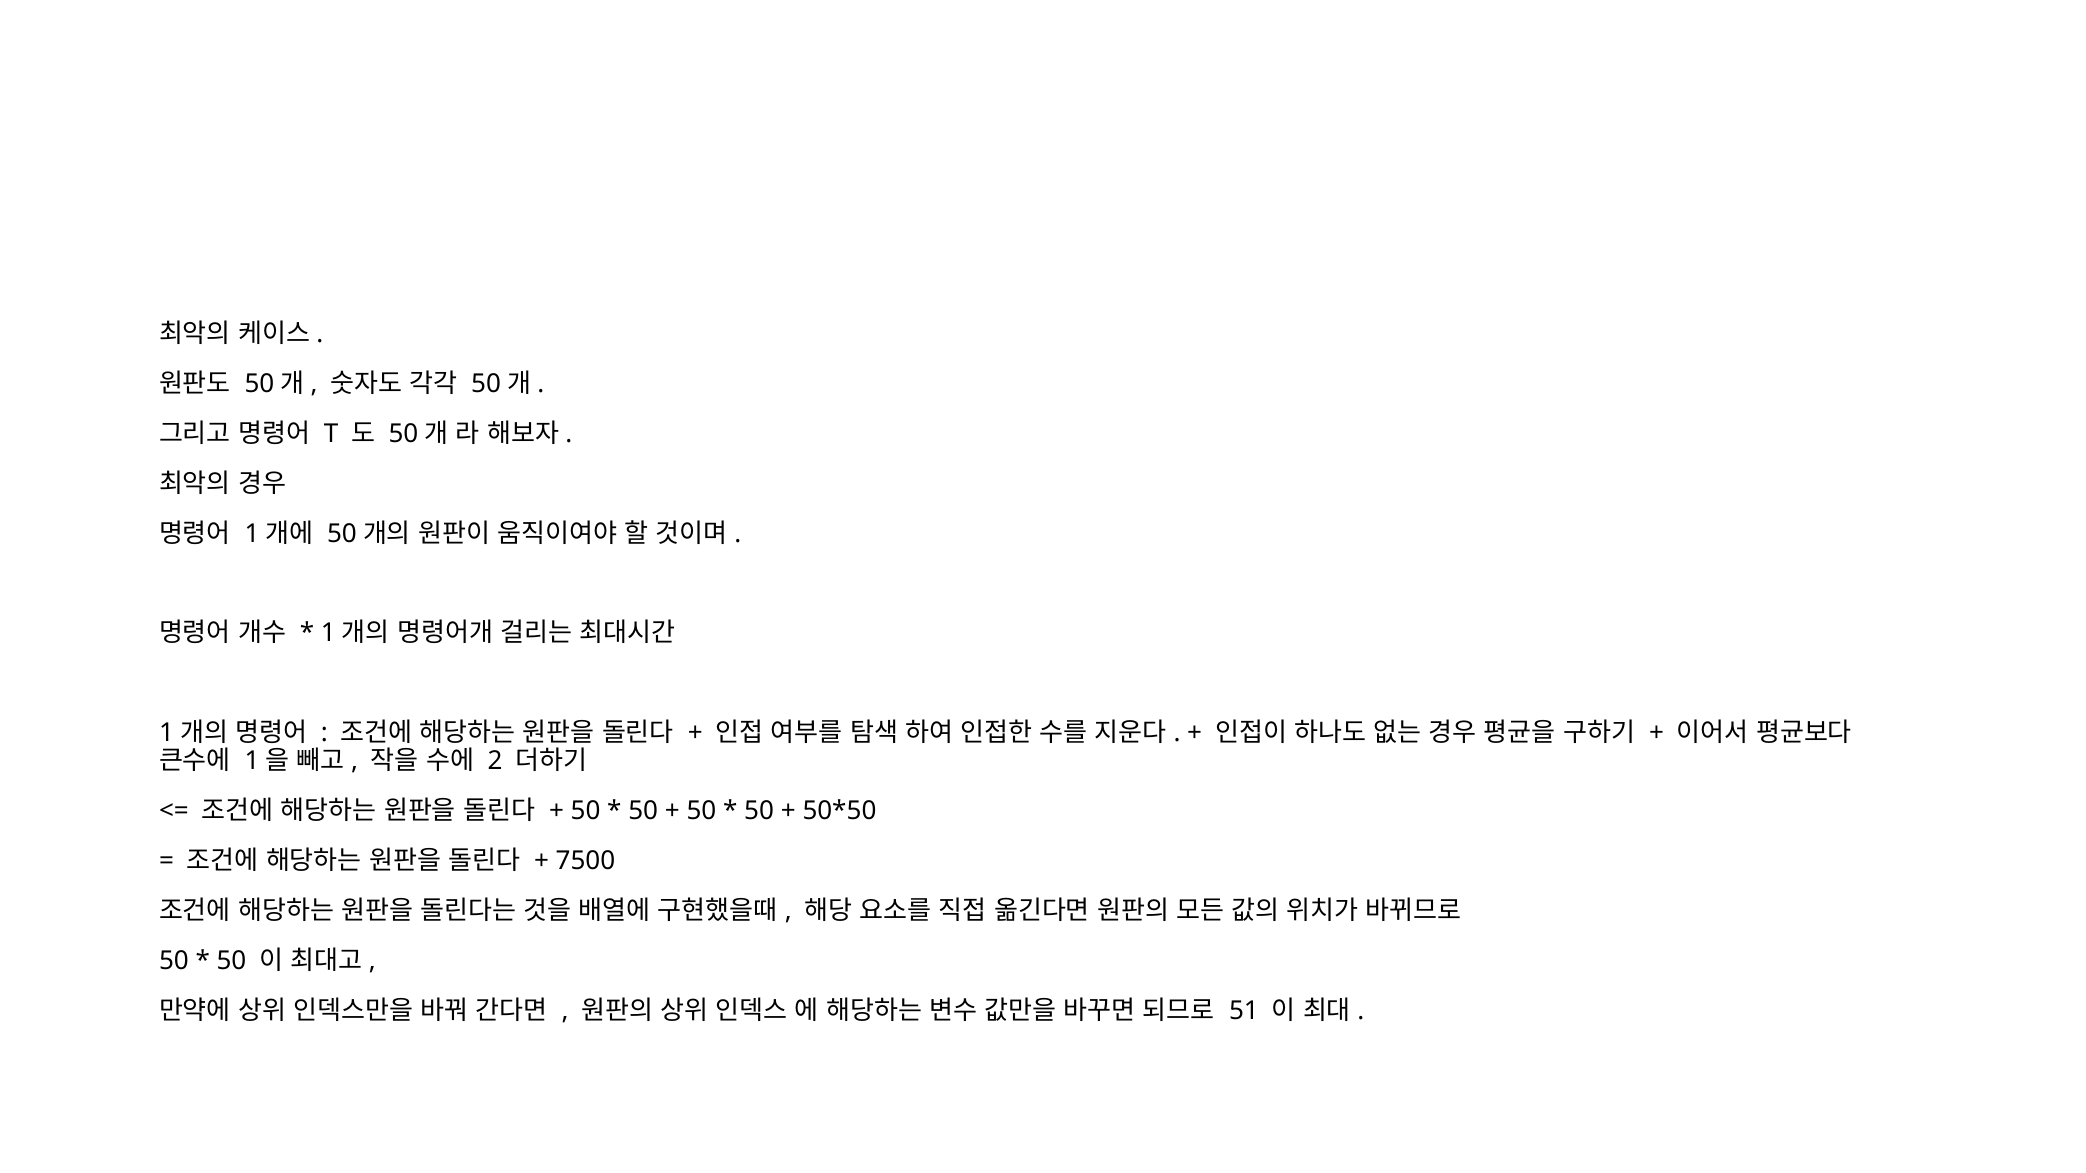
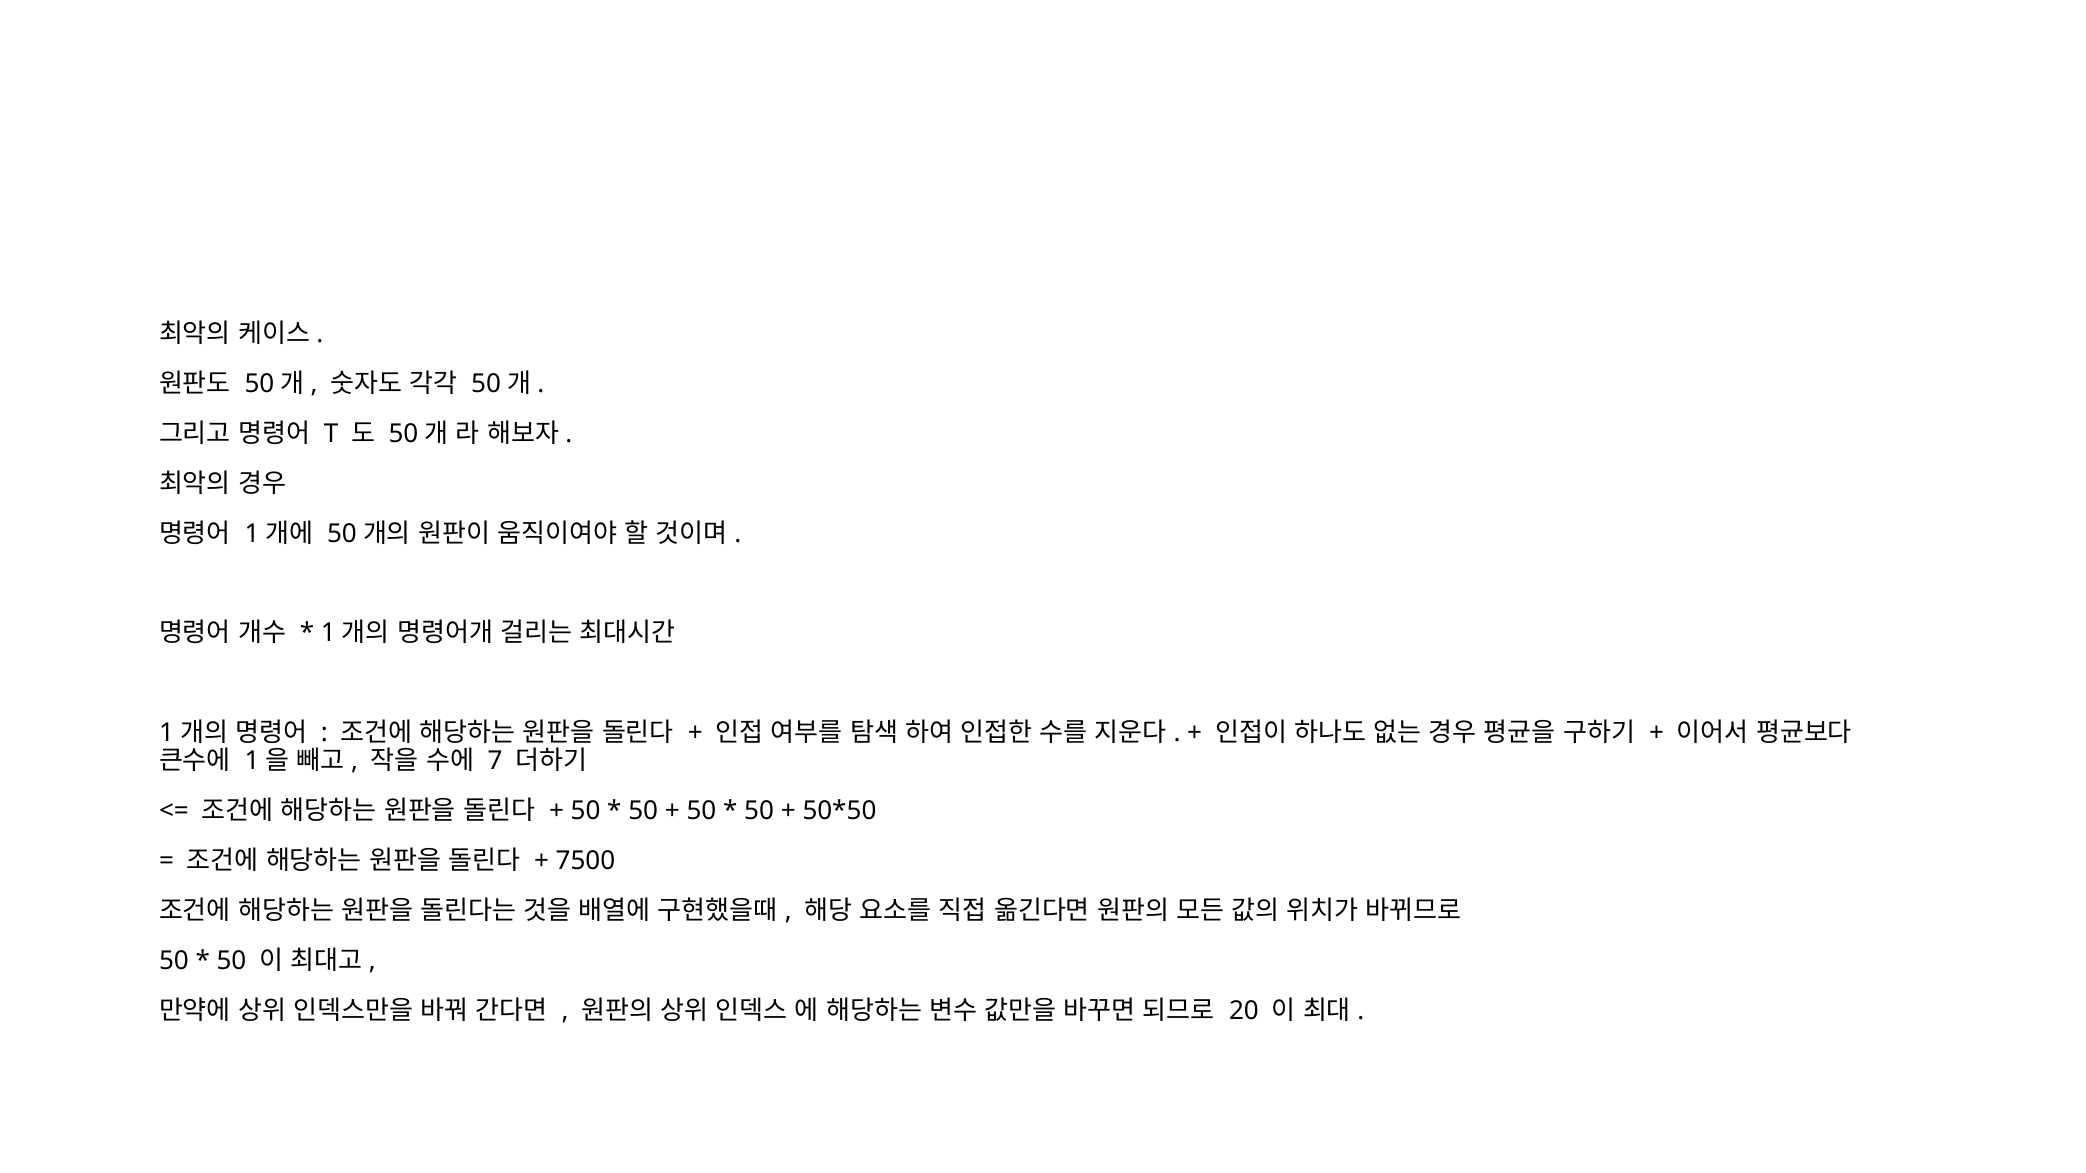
2: 2 -> 7
51: 51 -> 20
